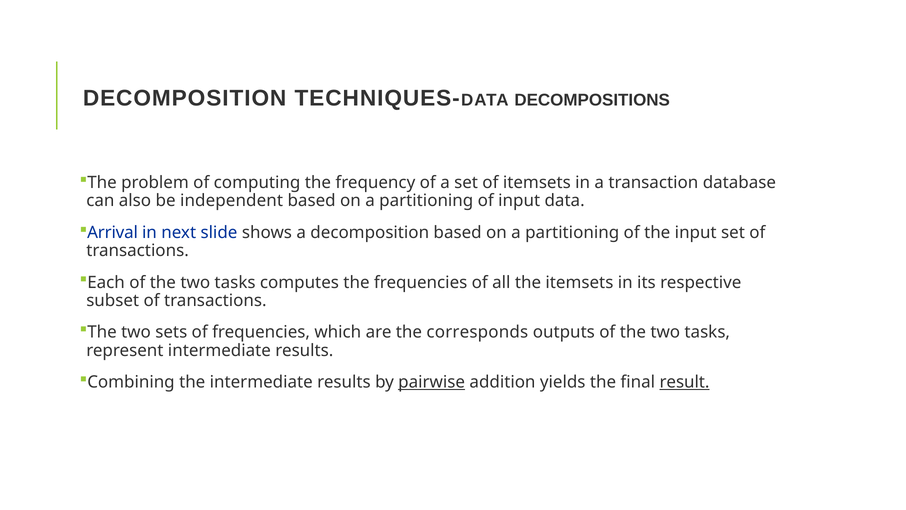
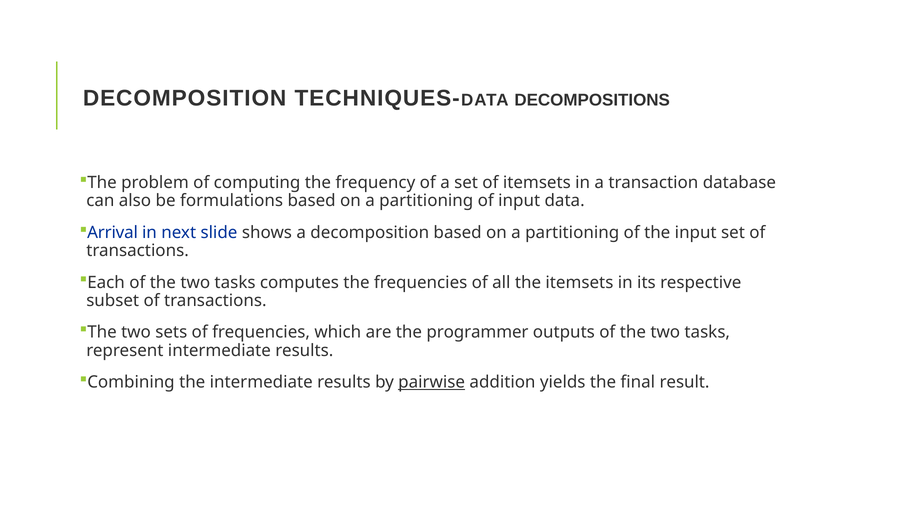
independent: independent -> formulations
corresponds: corresponds -> programmer
result underline: present -> none
